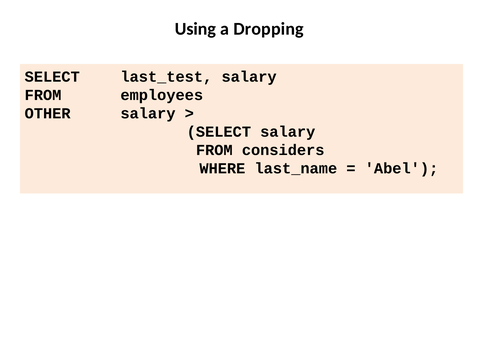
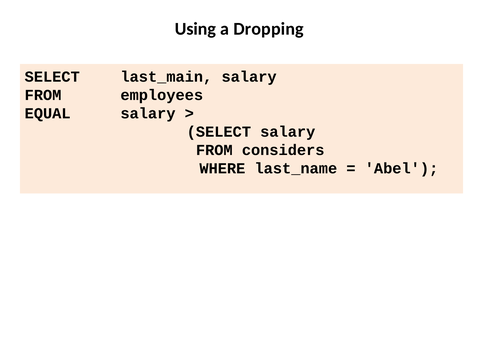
last_test: last_test -> last_main
OTHER: OTHER -> EQUAL
